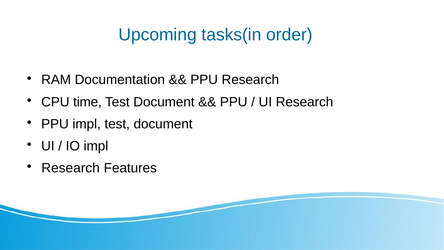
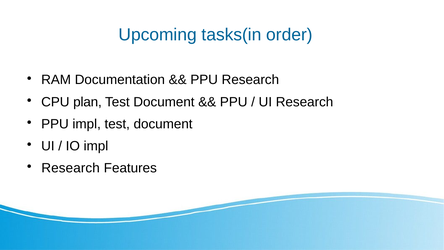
time: time -> plan
